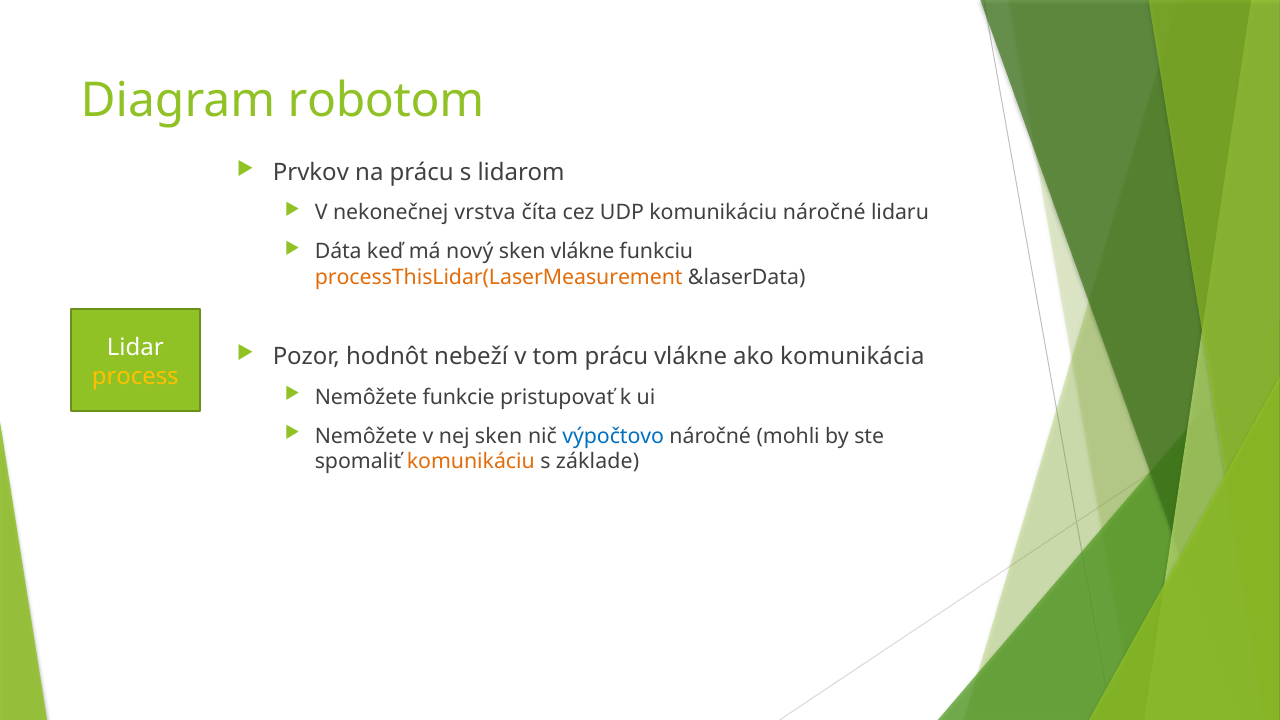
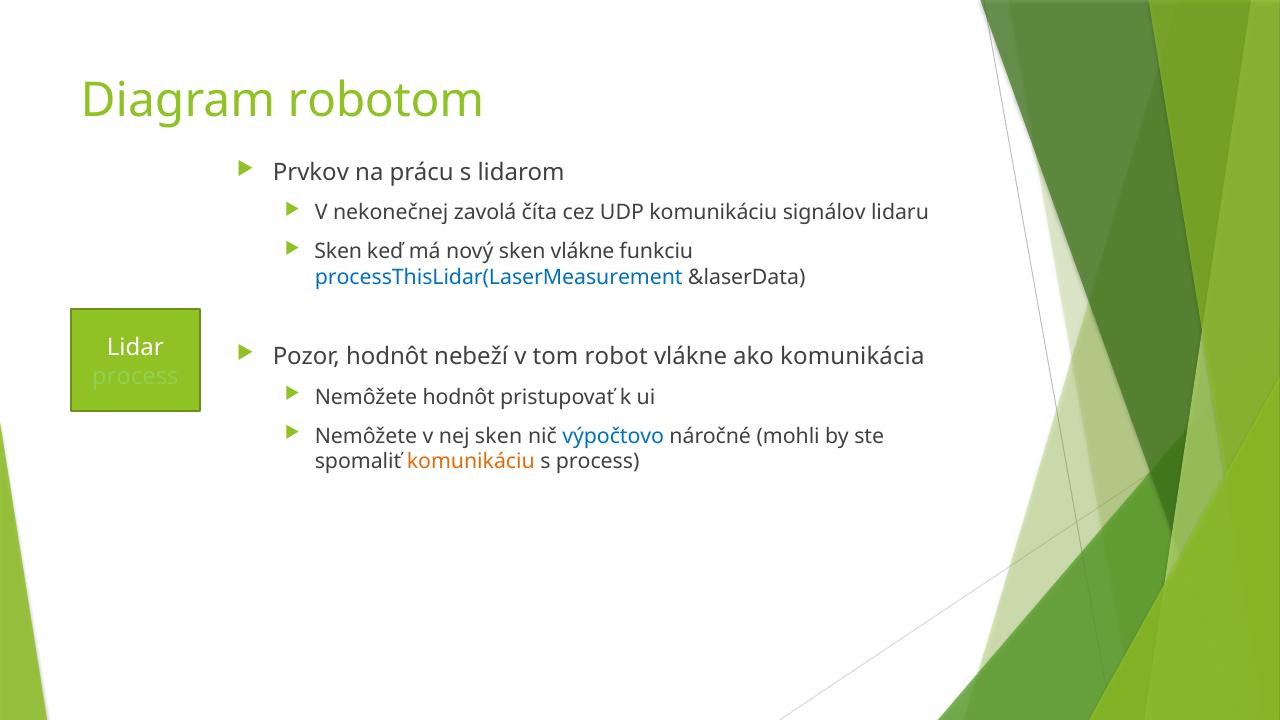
vrstva: vrstva -> zavolá
komunikáciu náročné: náročné -> signálov
Dáta at (338, 252): Dáta -> Sken
processThisLidar(LaserMeasurement colour: orange -> blue
tom prácu: prácu -> robot
process at (135, 376) colour: yellow -> light green
Nemôžete funkcie: funkcie -> hodnôt
s základe: základe -> process
